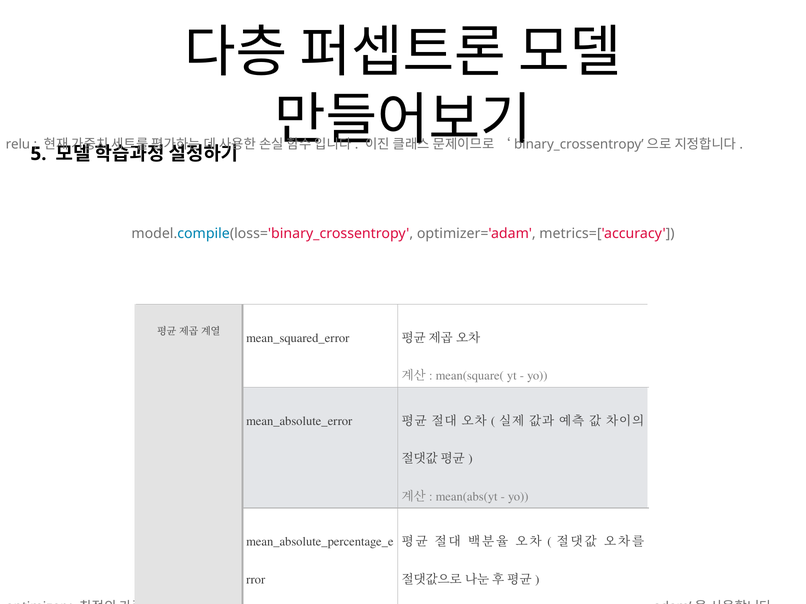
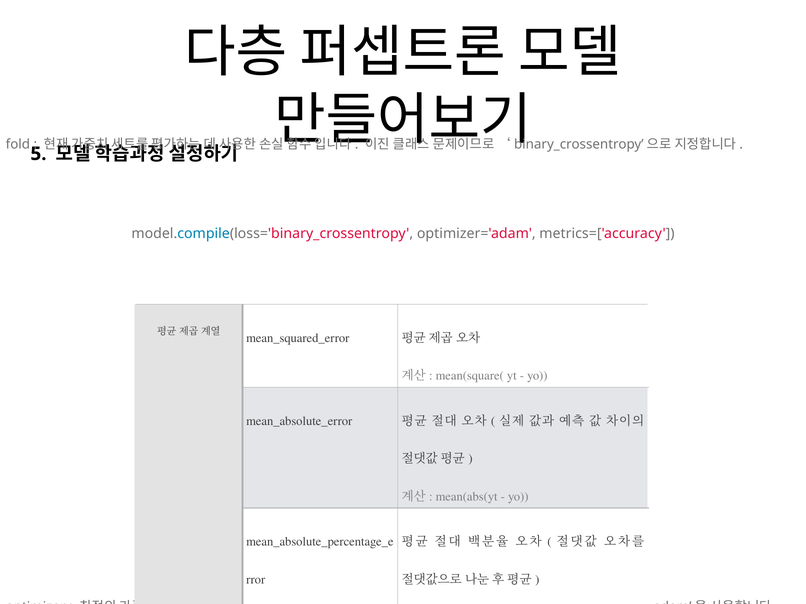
relu: relu -> fold
